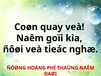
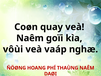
ñôøi: ñôøi -> vôùi
tieác: tieác -> vaáp
